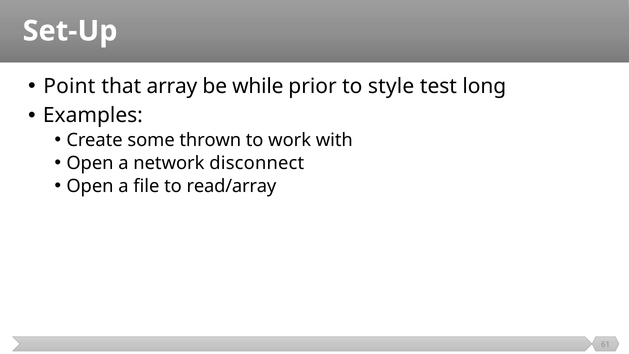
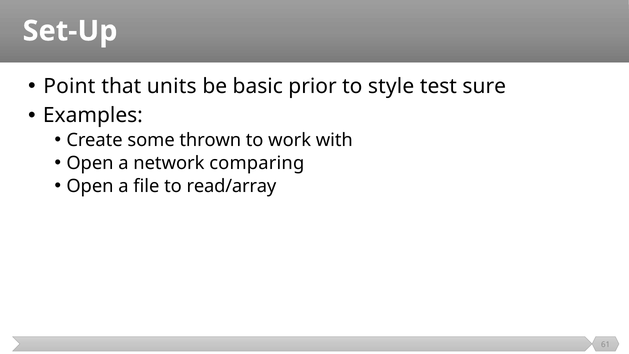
array: array -> units
while: while -> basic
long: long -> sure
disconnect: disconnect -> comparing
